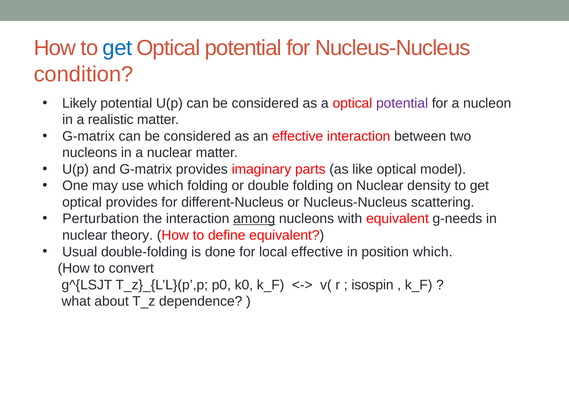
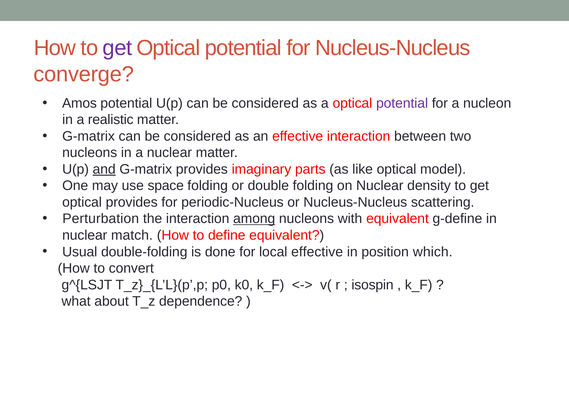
get at (117, 48) colour: blue -> purple
condition: condition -> converge
Likely: Likely -> Amos
and underline: none -> present
use which: which -> space
different-Nucleus: different-Nucleus -> periodic-Nucleus
g-needs: g-needs -> g-define
theory: theory -> match
